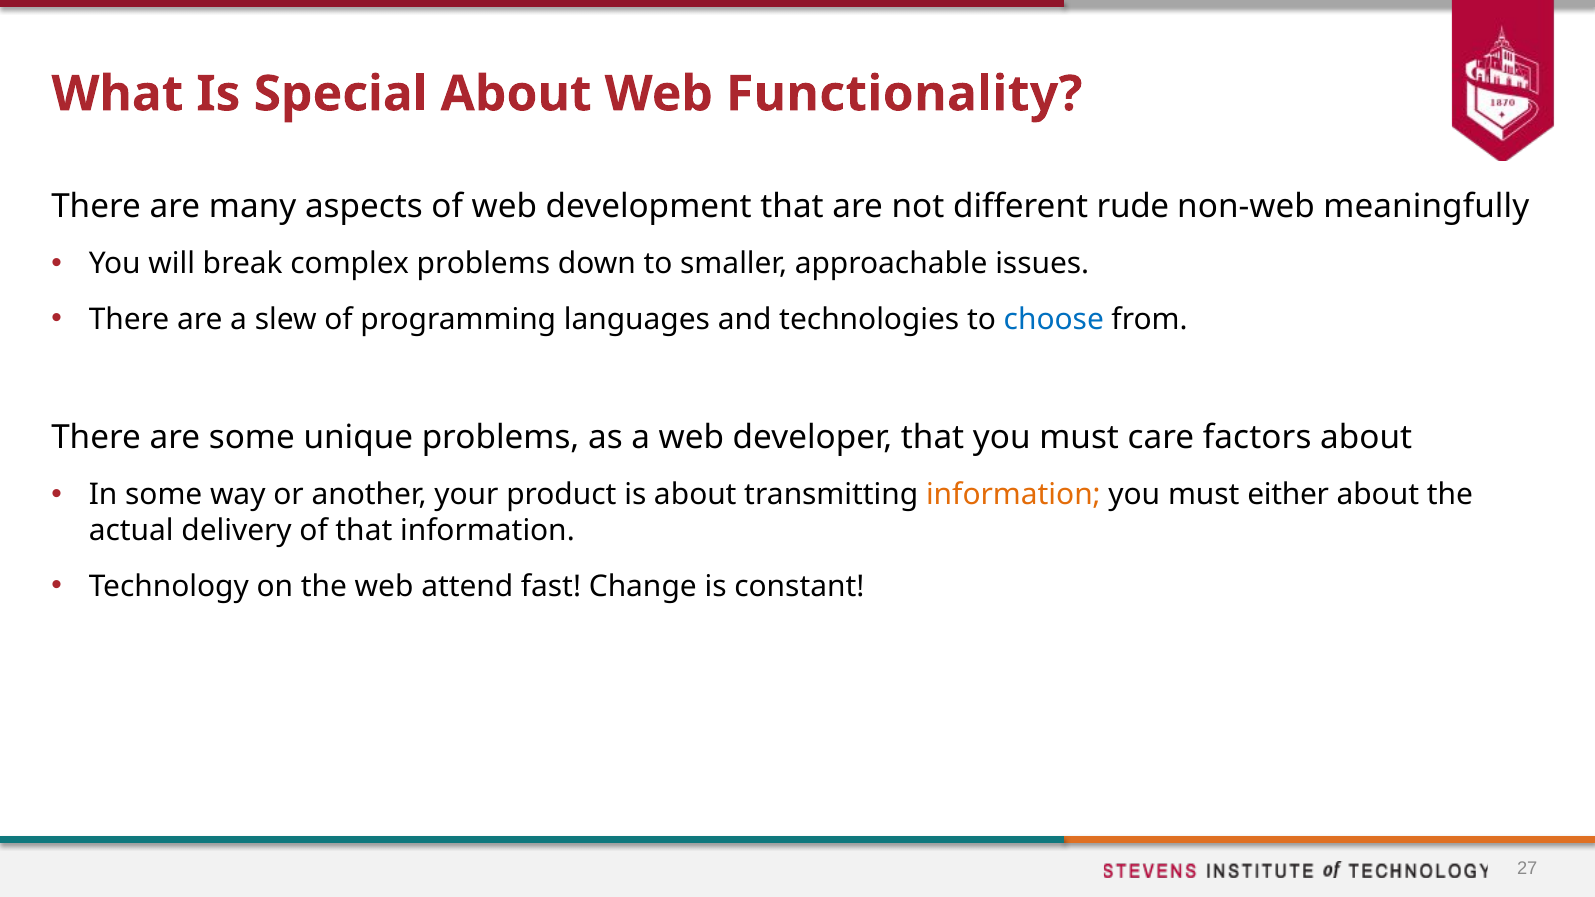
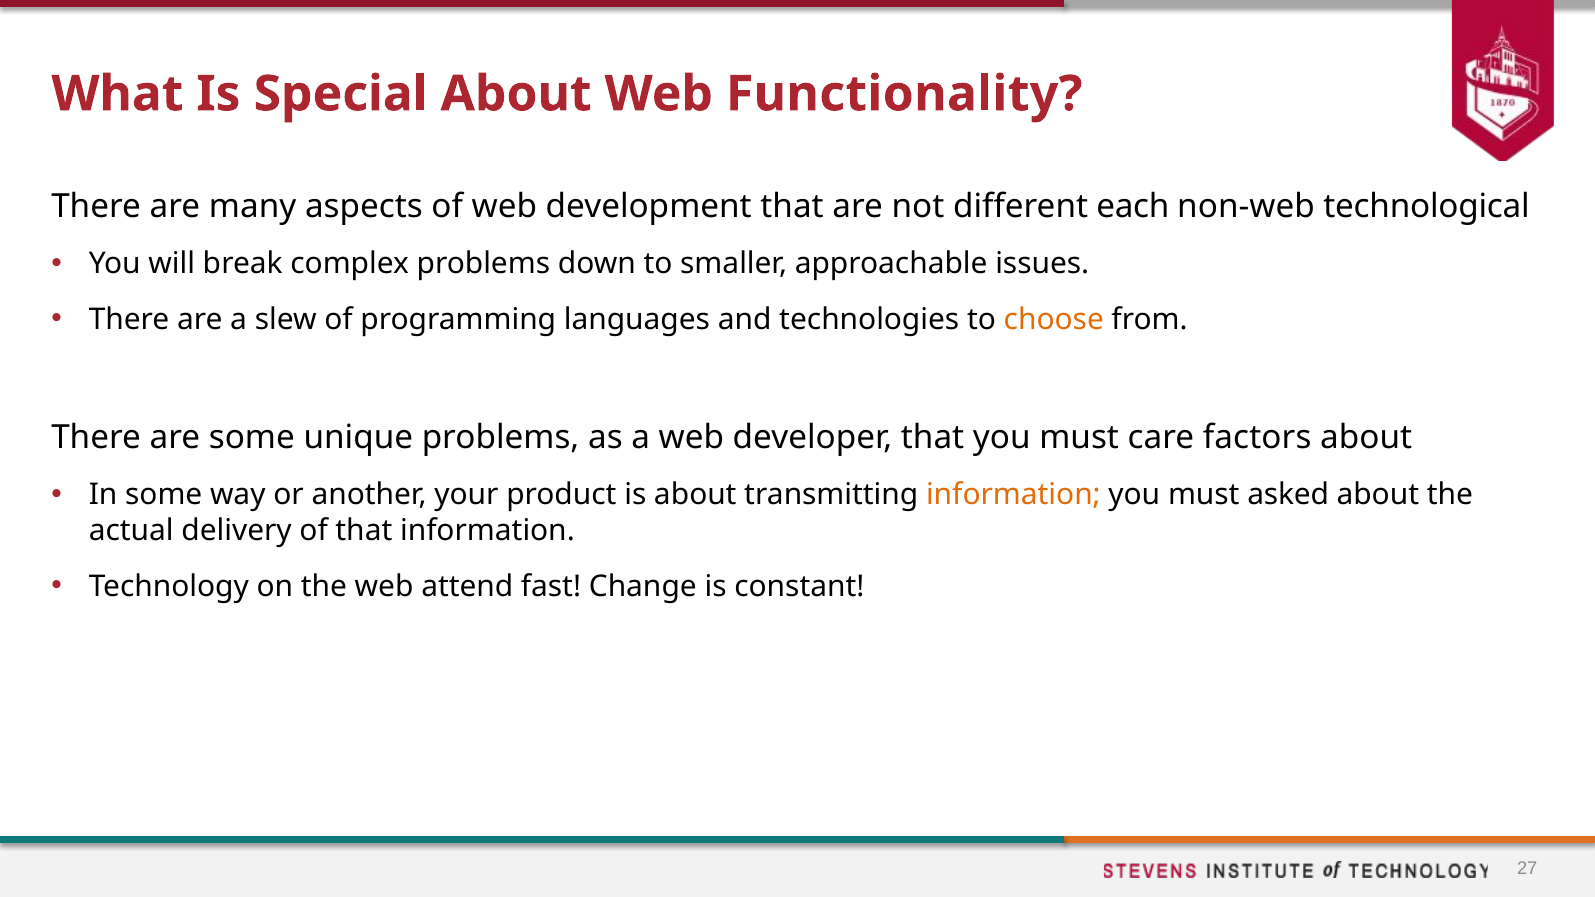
rude: rude -> each
meaningfully: meaningfully -> technological
choose colour: blue -> orange
either: either -> asked
